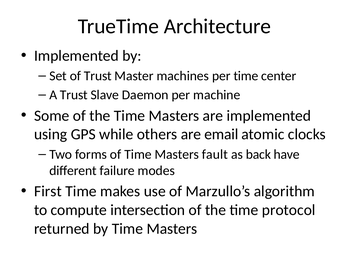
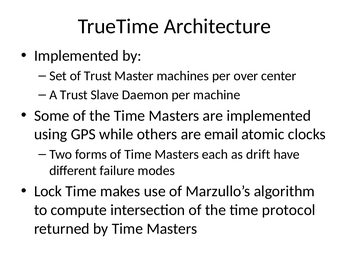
per time: time -> over
fault: fault -> each
back: back -> drift
First: First -> Lock
